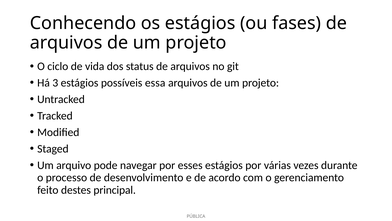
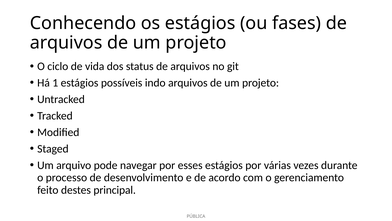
3: 3 -> 1
essa: essa -> indo
